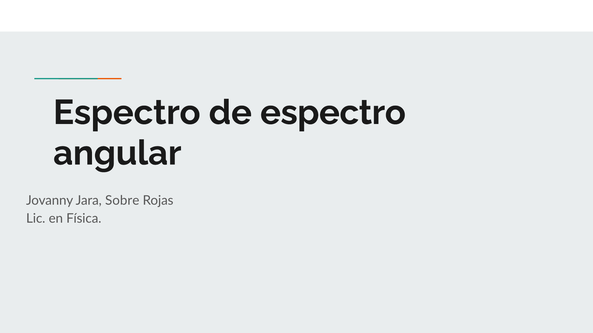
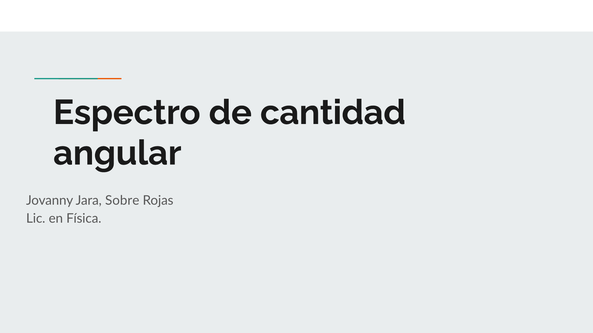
de espectro: espectro -> cantidad
